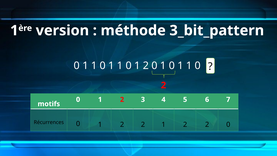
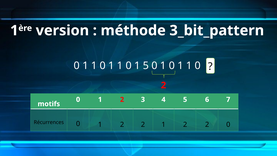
1 0 1 2: 2 -> 5
